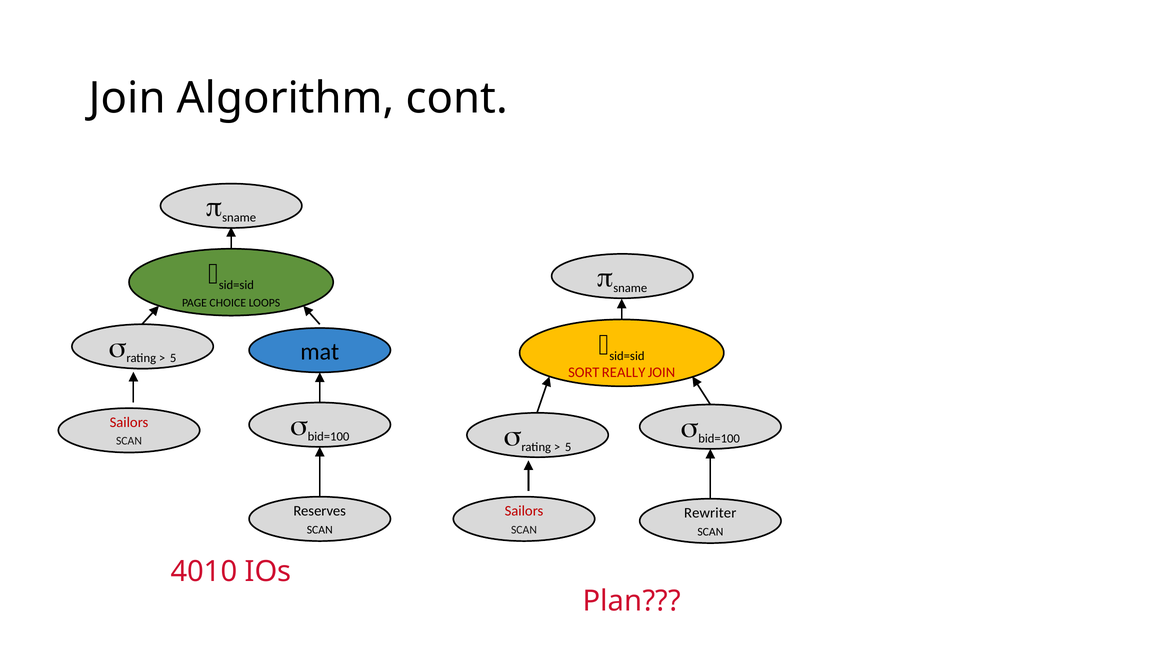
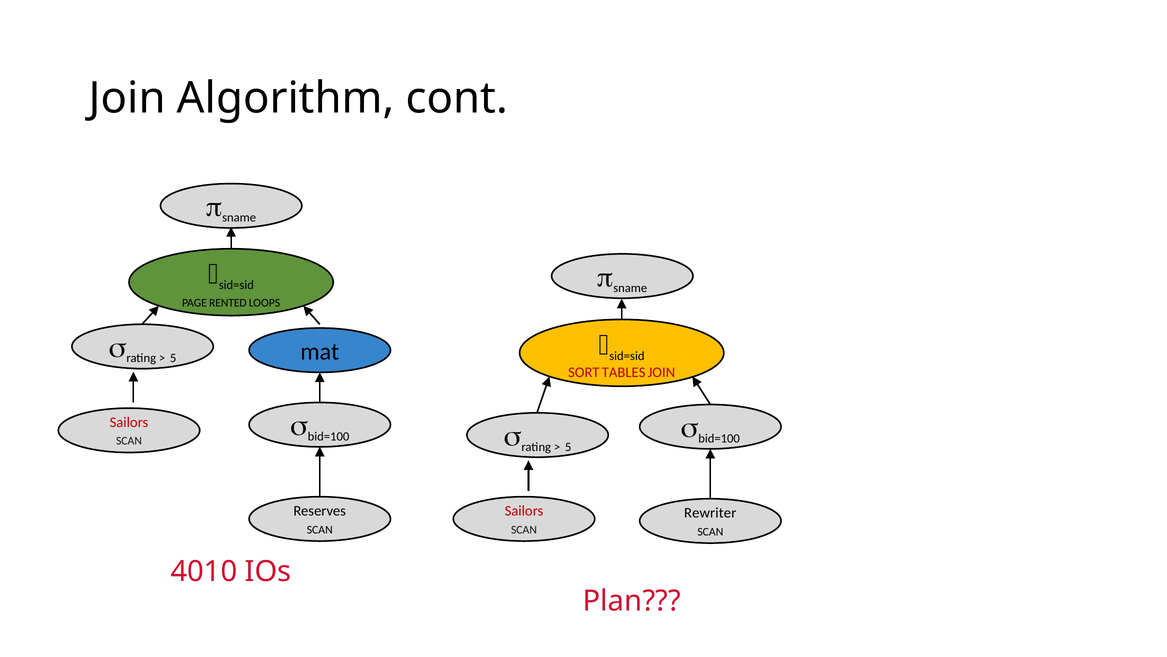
CHOICE: CHOICE -> RENTED
REALLY: REALLY -> TABLES
